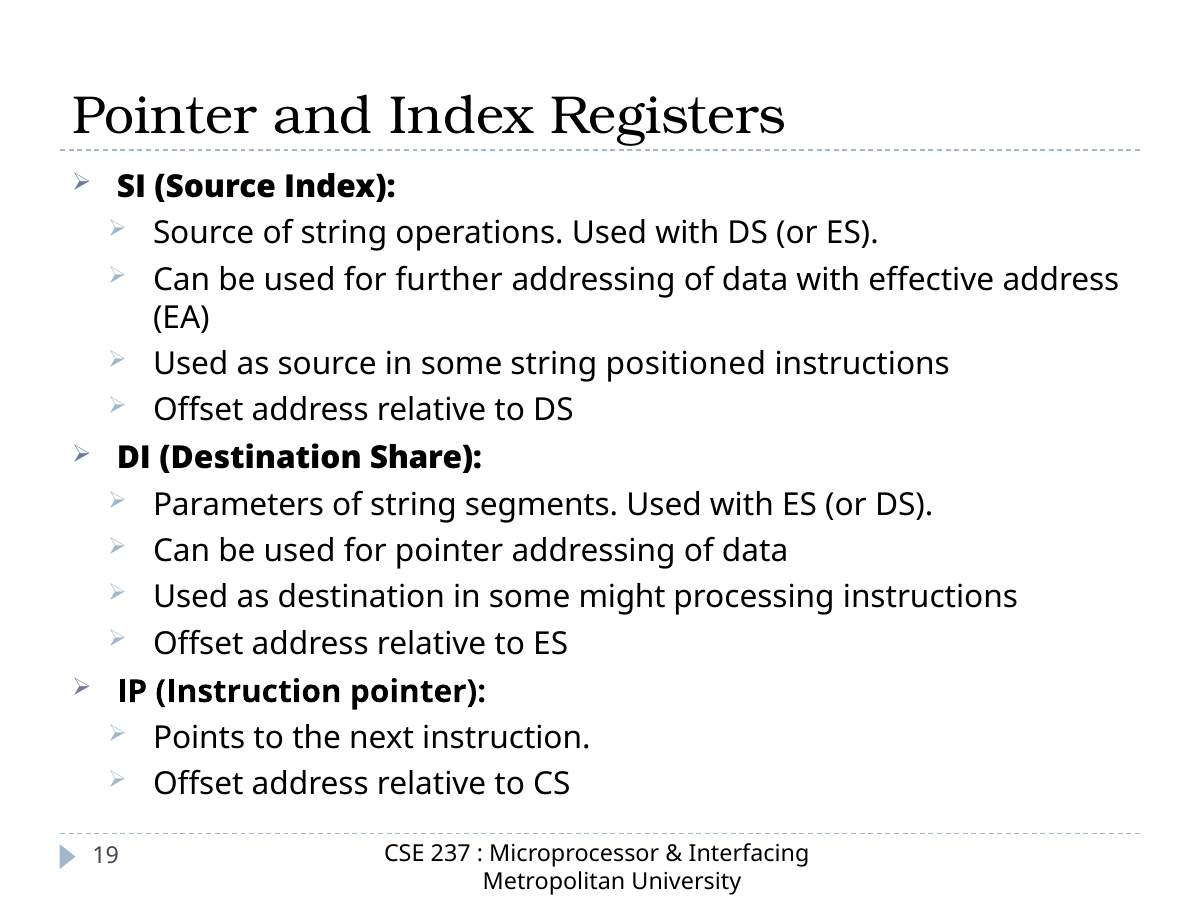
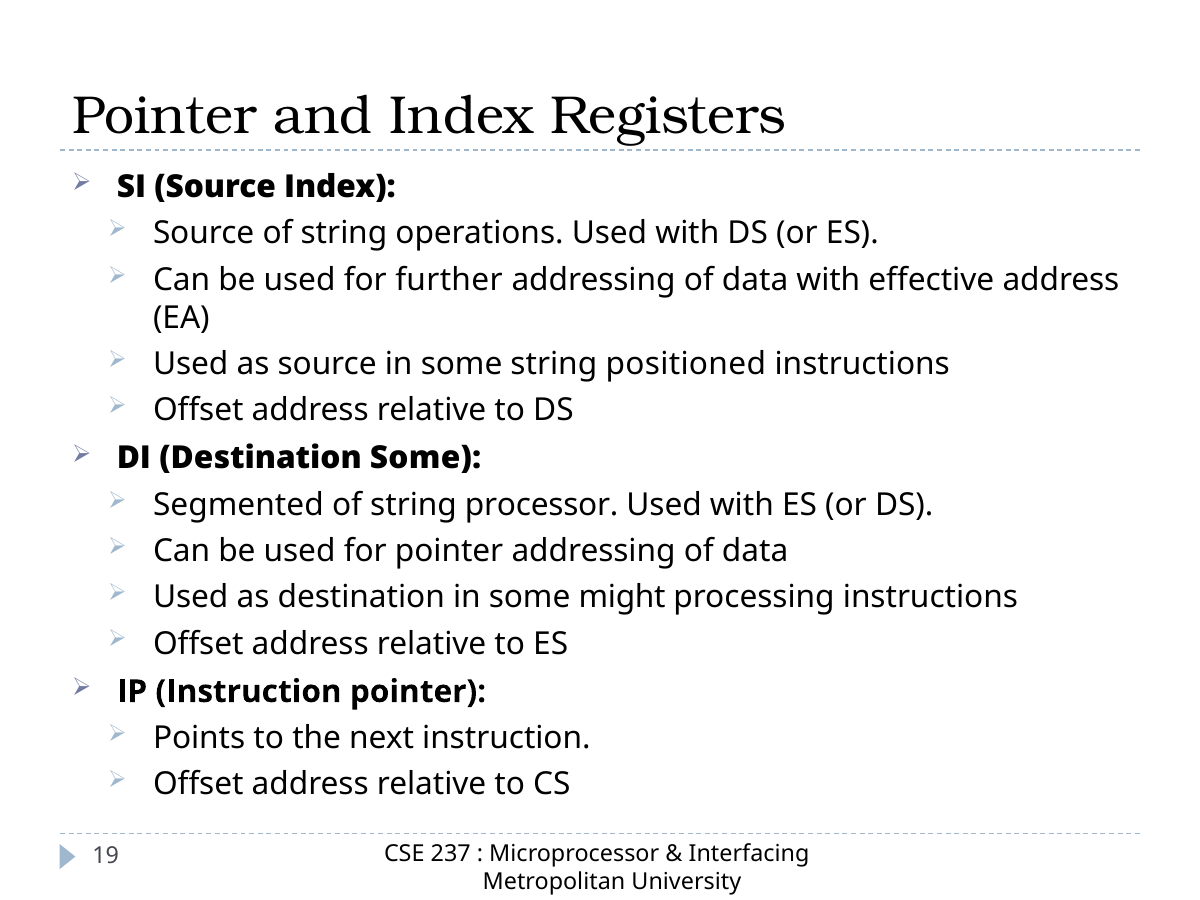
Destination Share: Share -> Some
Parameters: Parameters -> Segmented
segments: segments -> processor
